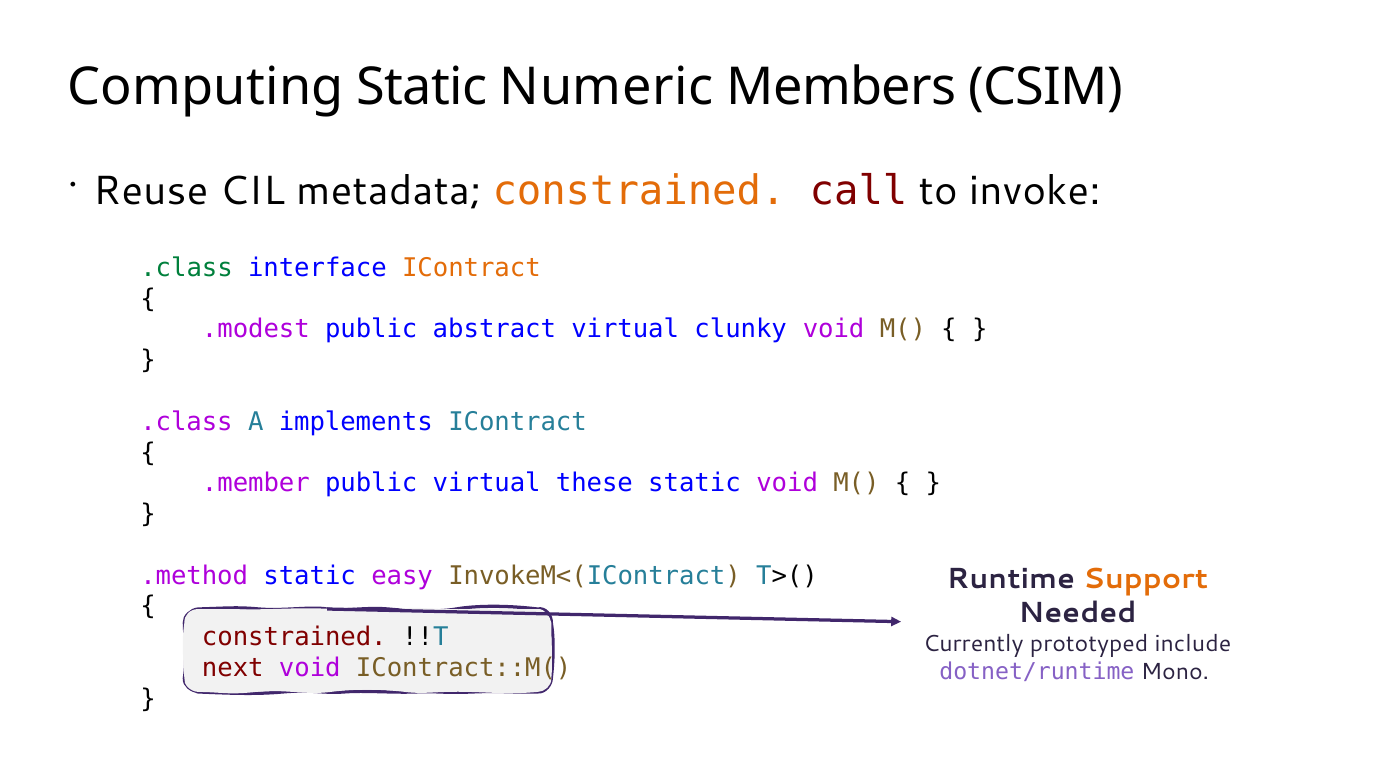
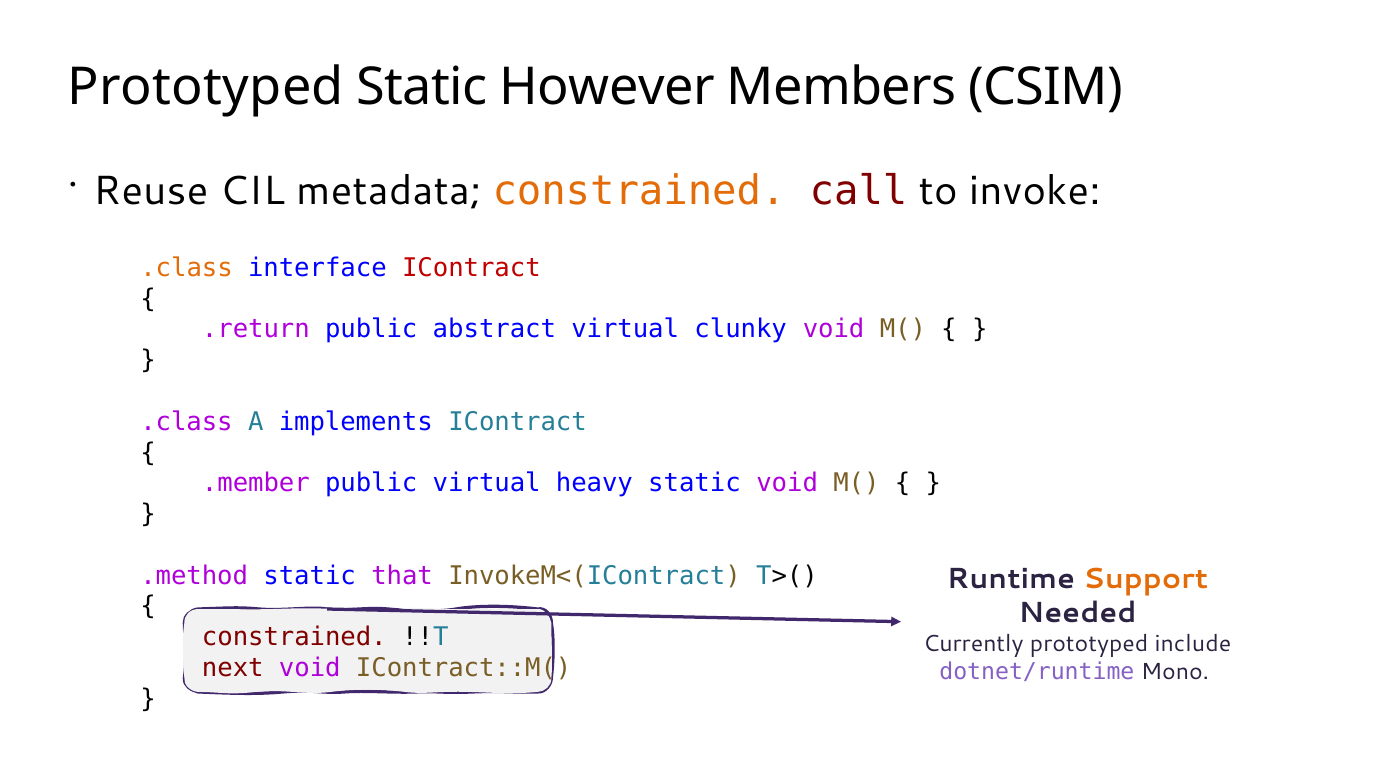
Computing at (206, 87): Computing -> Prototyped
Numeric: Numeric -> However
.class at (187, 268) colour: green -> orange
IContract at (471, 268) colour: orange -> red
.modest: .modest -> .return
these: these -> heavy
easy: easy -> that
